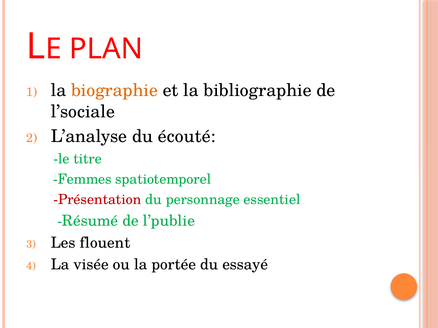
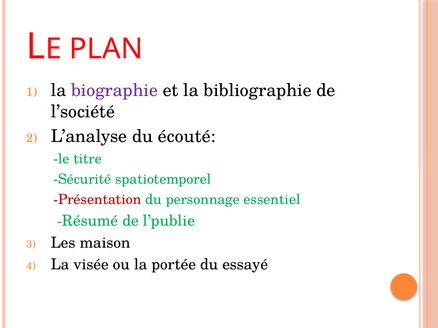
biographie colour: orange -> purple
l’sociale: l’sociale -> l’société
Femmes: Femmes -> Sécurité
flouent: flouent -> maison
